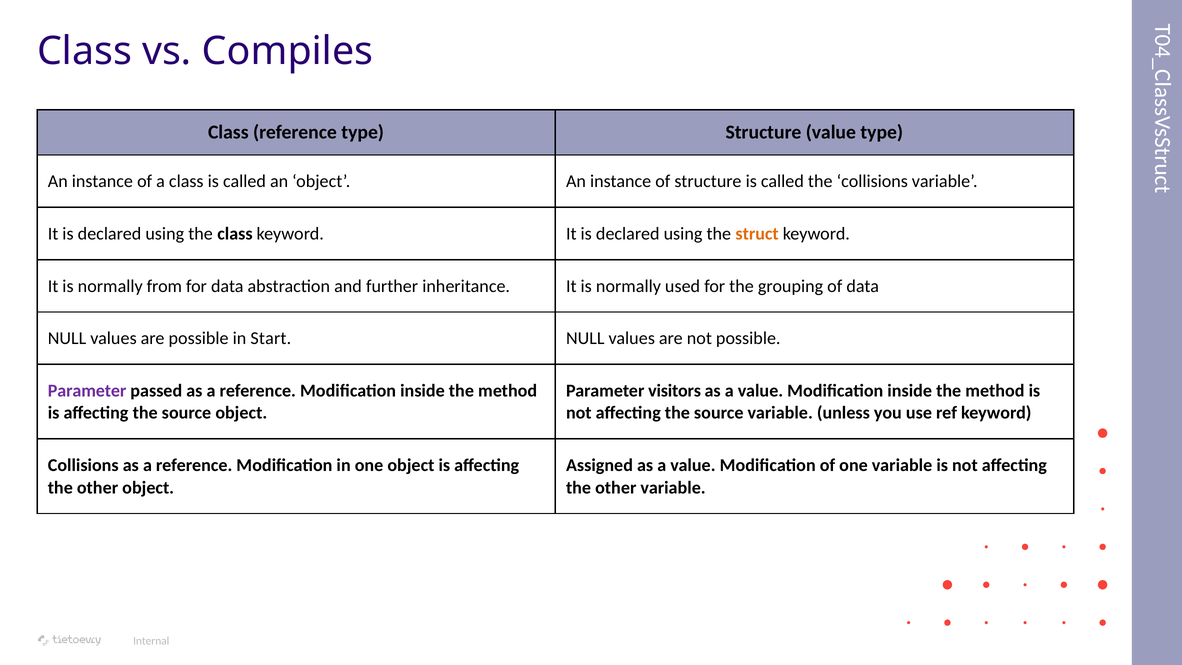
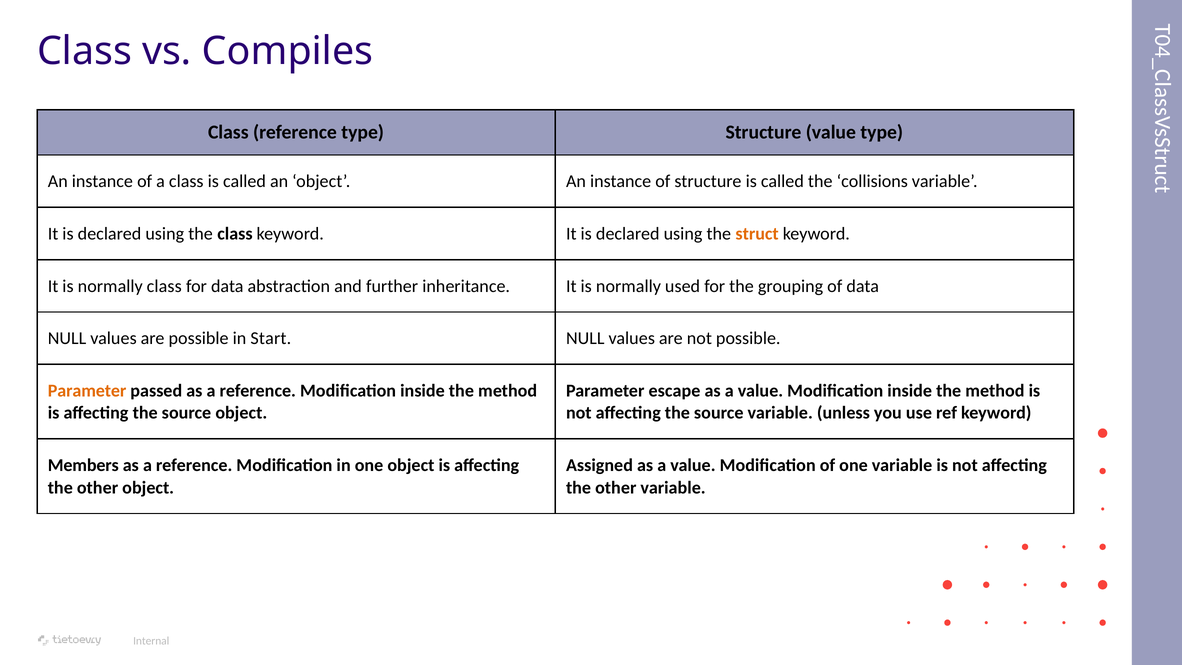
normally from: from -> class
Parameter at (87, 391) colour: purple -> orange
visitors: visitors -> escape
Collisions at (83, 465): Collisions -> Members
